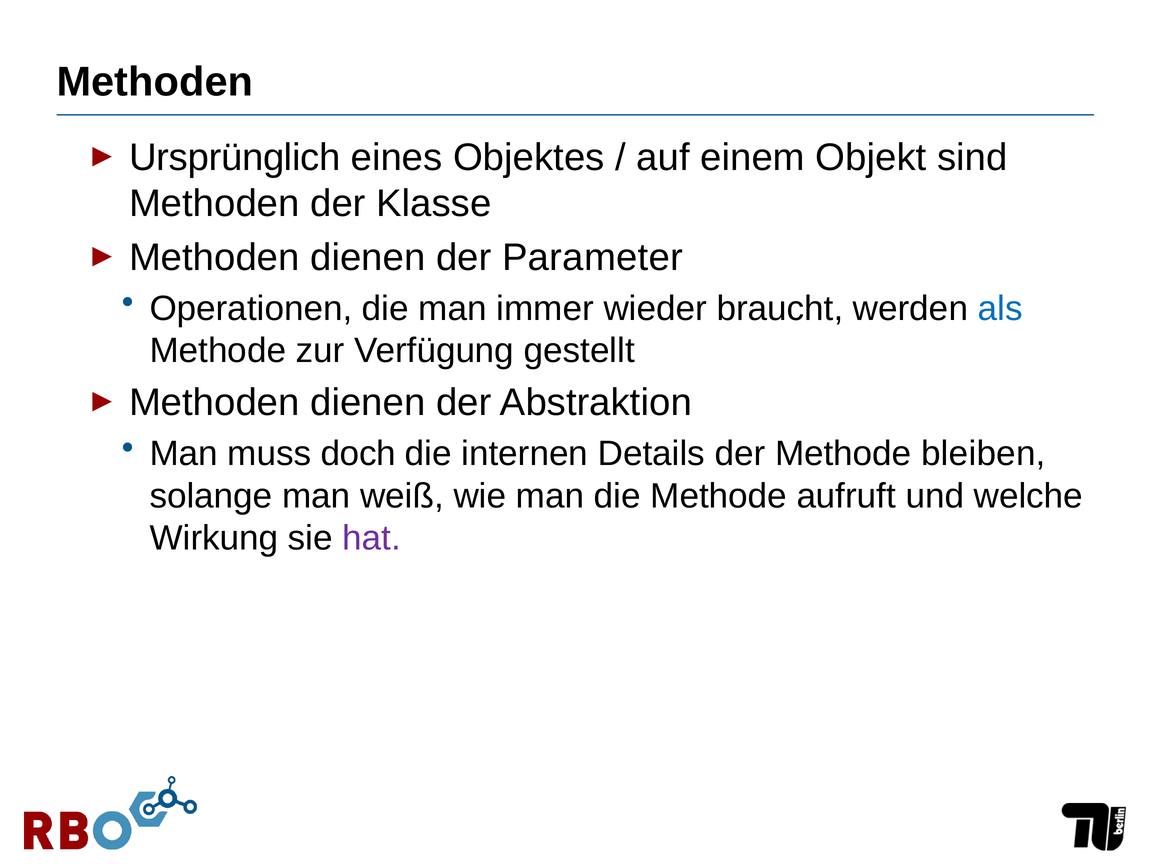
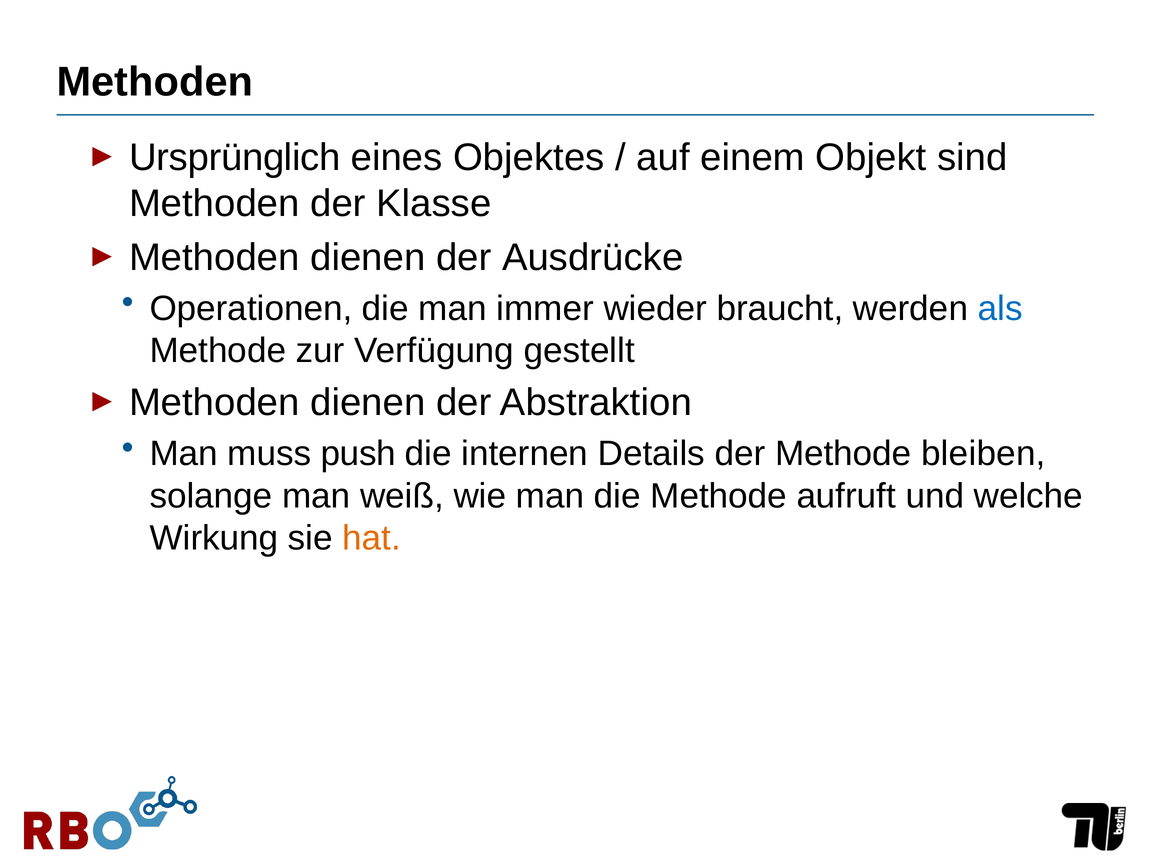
Parameter: Parameter -> Ausdrücke
doch: doch -> push
hat colour: purple -> orange
